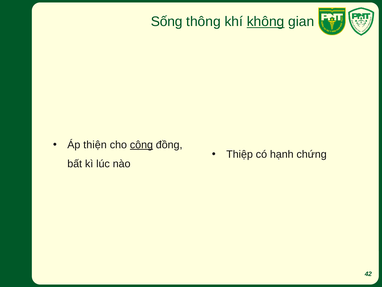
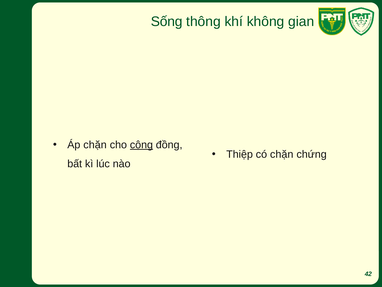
không underline: present -> none
Áp thiện: thiện -> chặn
có hạnh: hạnh -> chặn
